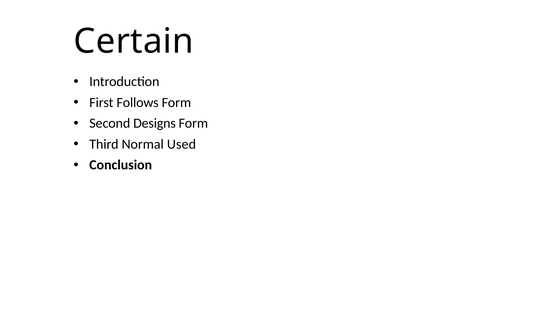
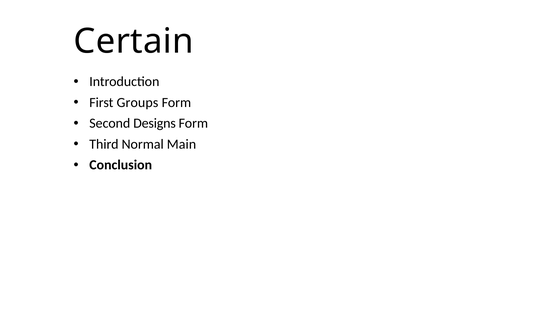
Follows: Follows -> Groups
Used: Used -> Main
